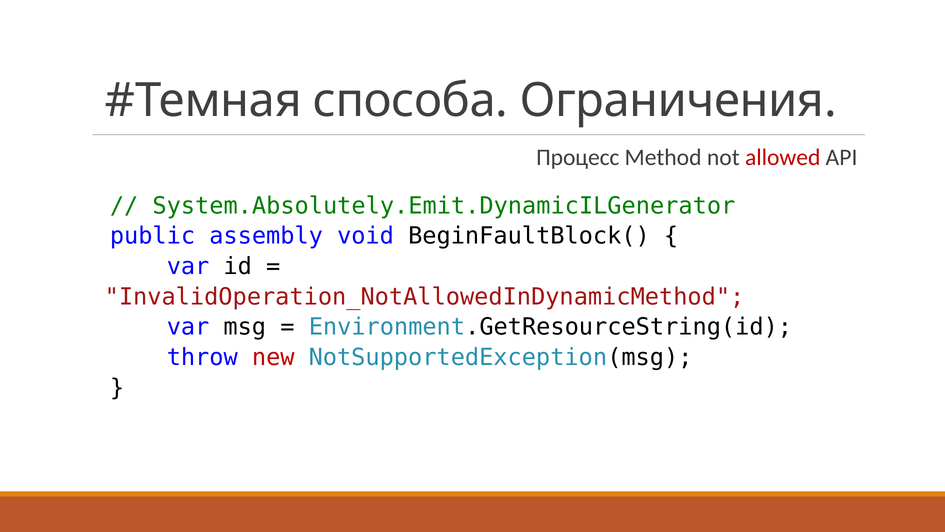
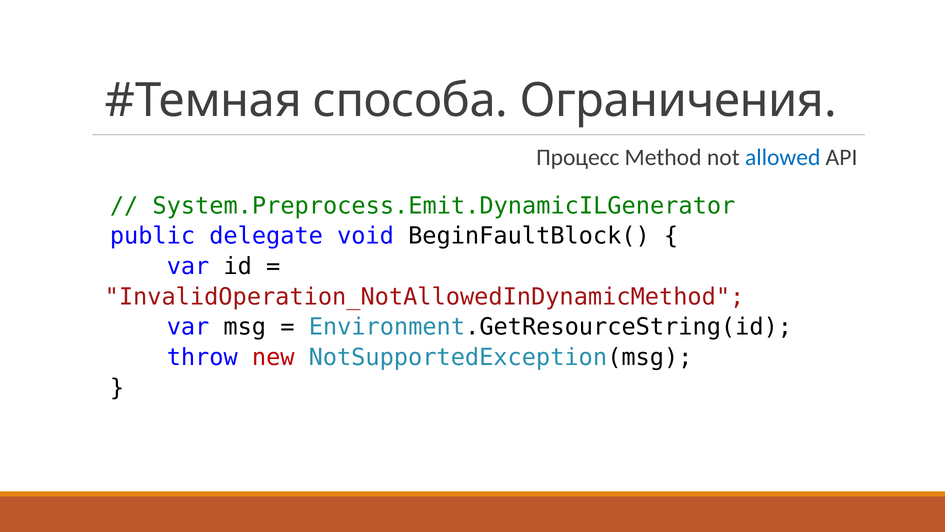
allowed colour: red -> blue
System.Absolutely.Emit.DynamicILGenerator: System.Absolutely.Emit.DynamicILGenerator -> System.Preprocess.Emit.DynamicILGenerator
assembly: assembly -> delegate
